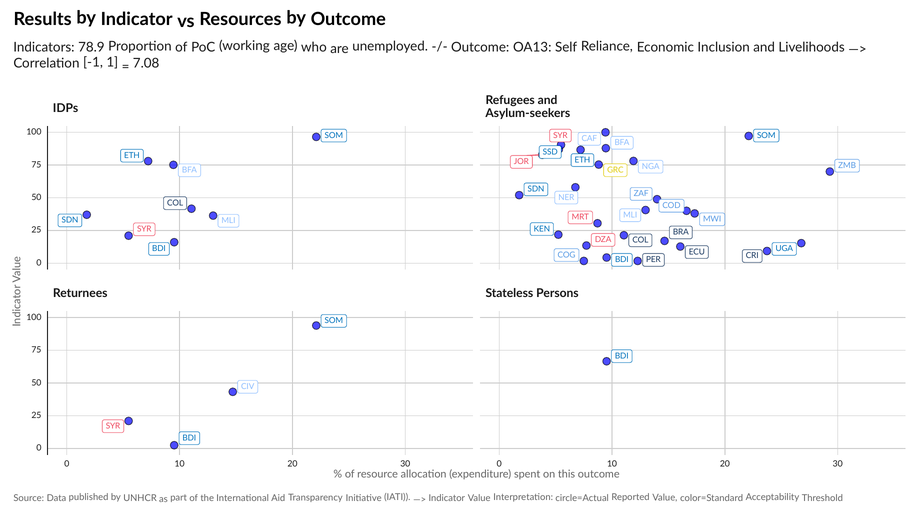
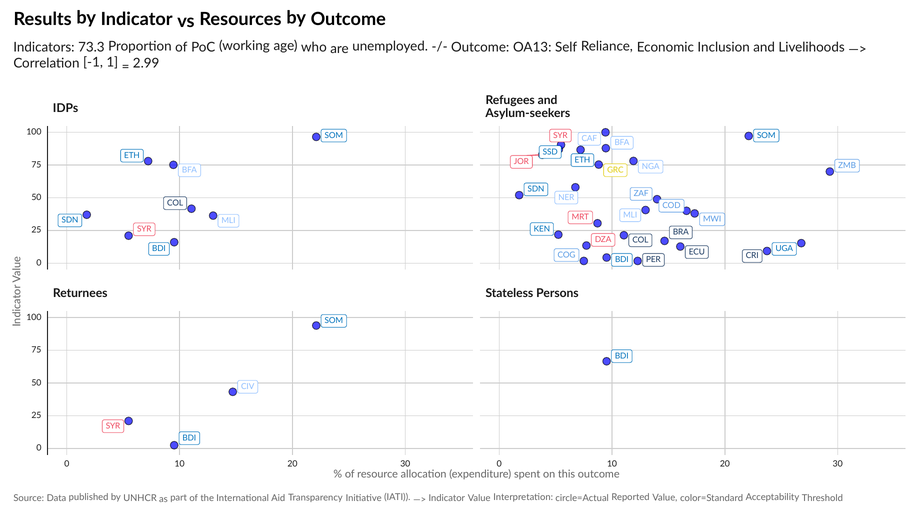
78.9: 78.9 -> 73.3
7.08: 7.08 -> 2.99
